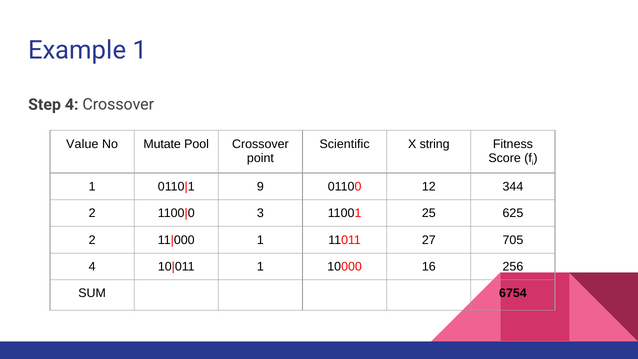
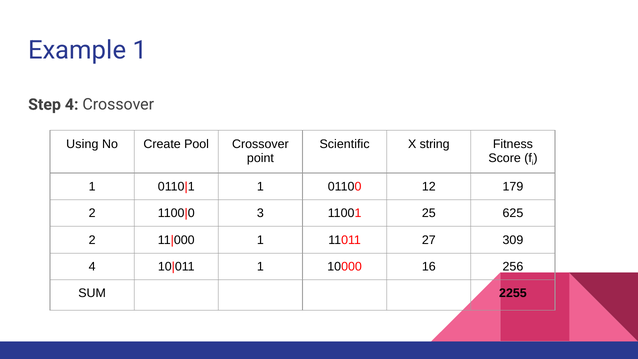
Value: Value -> Using
Mutate: Mutate -> Create
9 at (260, 187): 9 -> 1
344: 344 -> 179
705: 705 -> 309
6754: 6754 -> 2255
